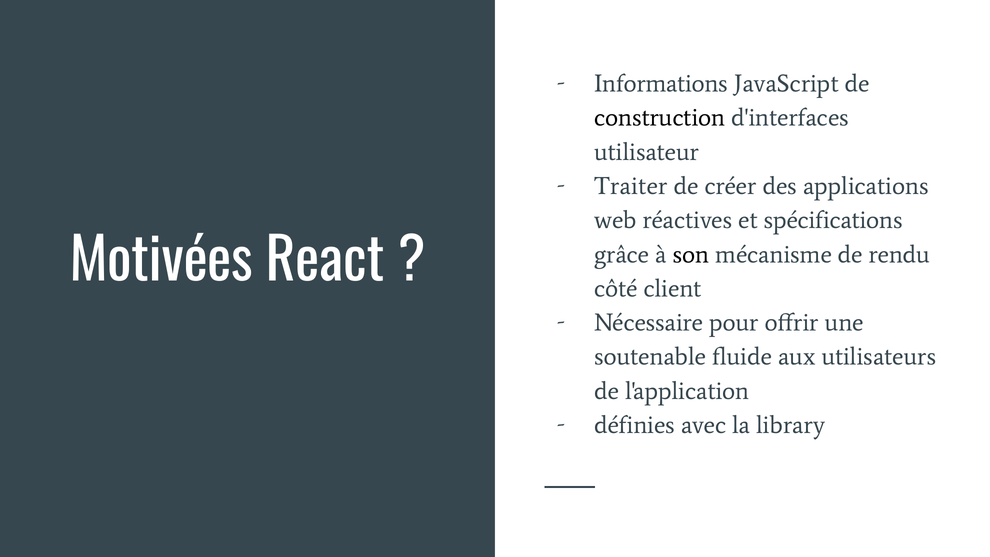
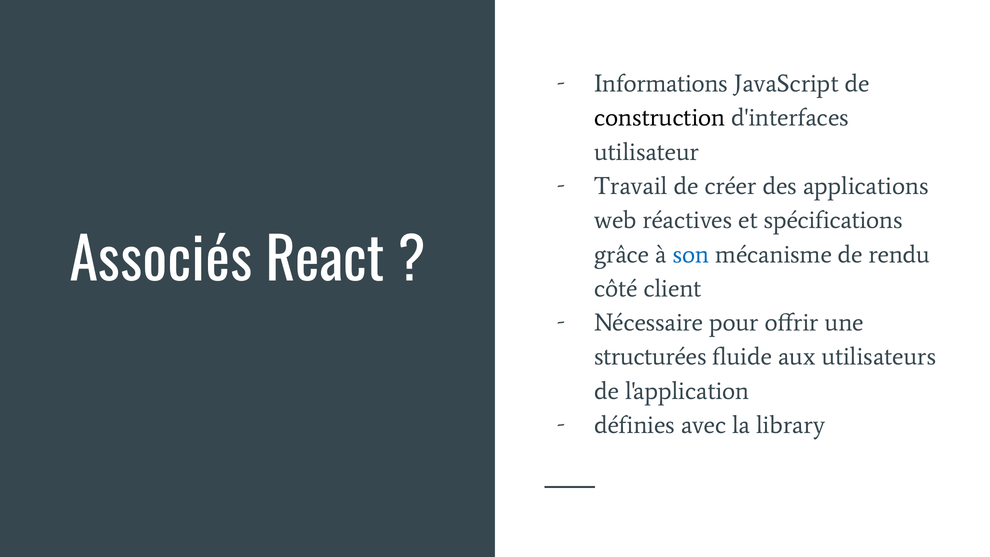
Traiter: Traiter -> Travail
son colour: black -> blue
Motivées: Motivées -> Associés
soutenable: soutenable -> structurées
